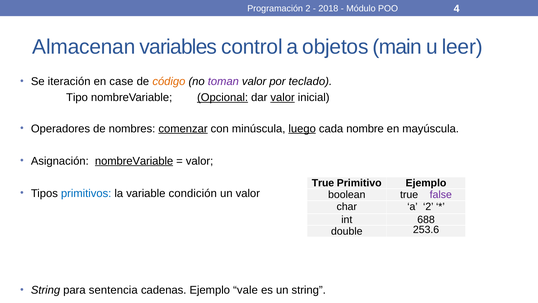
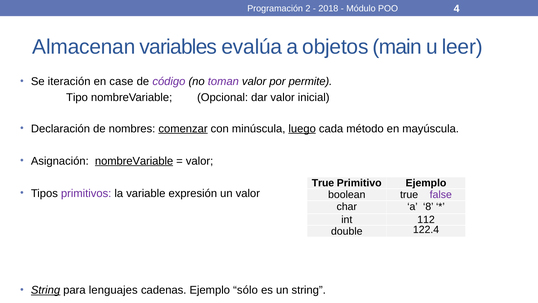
control: control -> evalúa
código colour: orange -> purple
teclado: teclado -> permite
Opcional underline: present -> none
valor at (283, 97) underline: present -> none
Operadores: Operadores -> Declaración
nombre: nombre -> método
primitivos colour: blue -> purple
condición: condición -> expresión
a 2: 2 -> 8
688: 688 -> 112
253.6: 253.6 -> 122.4
String at (46, 290) underline: none -> present
sentencia: sentencia -> lenguajes
vale: vale -> sólo
